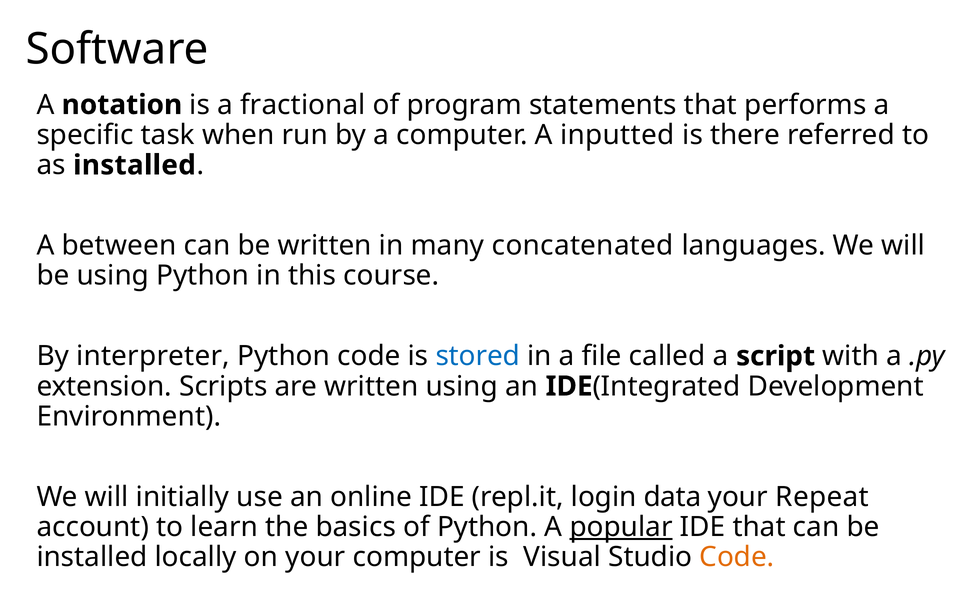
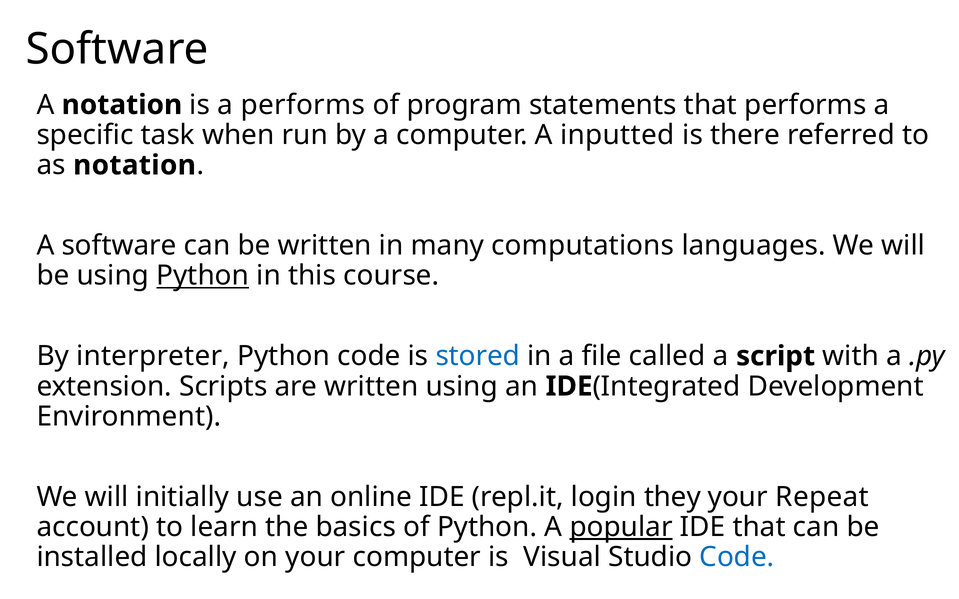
a fractional: fractional -> performs
as installed: installed -> notation
A between: between -> software
concatenated: concatenated -> computations
Python at (203, 276) underline: none -> present
data: data -> they
Code at (737, 558) colour: orange -> blue
